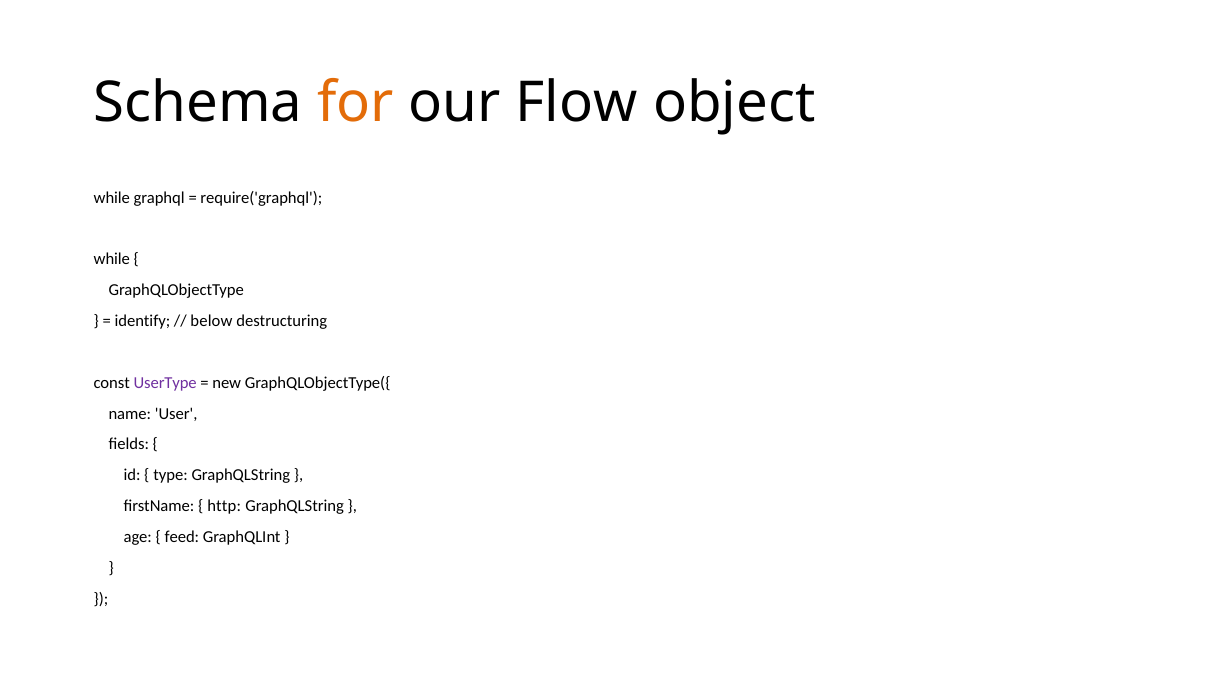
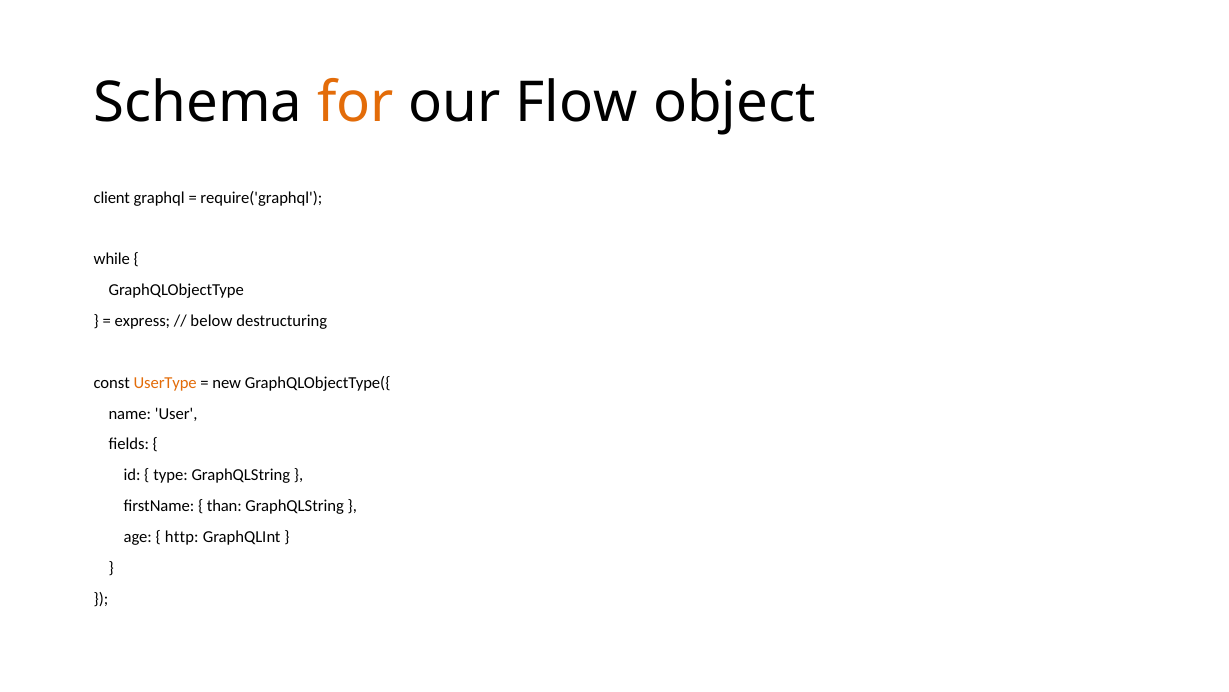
while at (112, 198): while -> client
identify: identify -> express
UserType colour: purple -> orange
http: http -> than
feed: feed -> http
